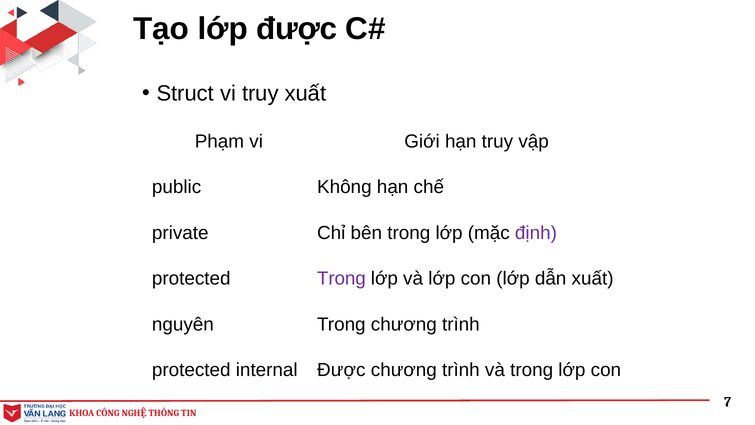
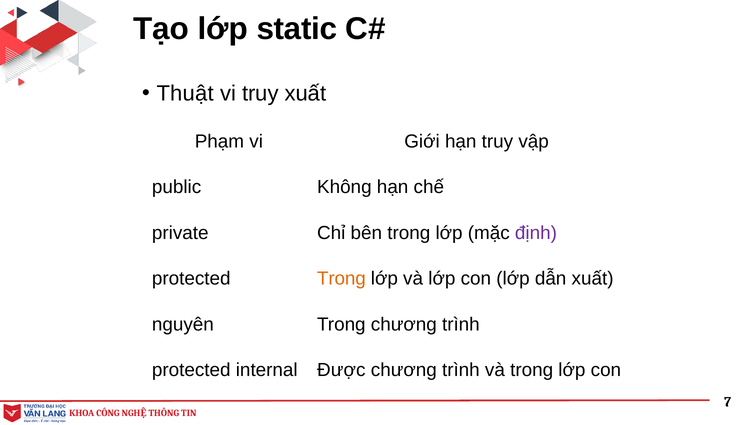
lớp được: được -> static
Struct: Struct -> Thuật
Trong at (341, 278) colour: purple -> orange
